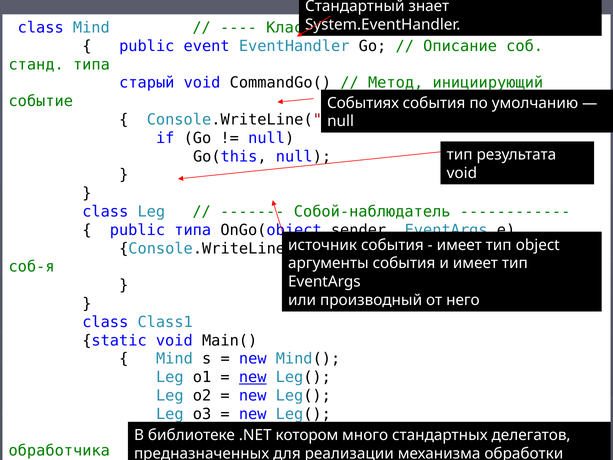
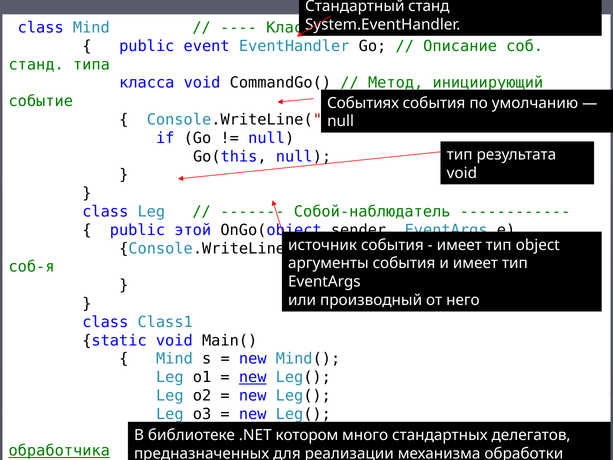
Стандартный знает: знает -> станд
старый: старый -> класса
public типа: типа -> этой
обработчика at (59, 451) underline: none -> present
